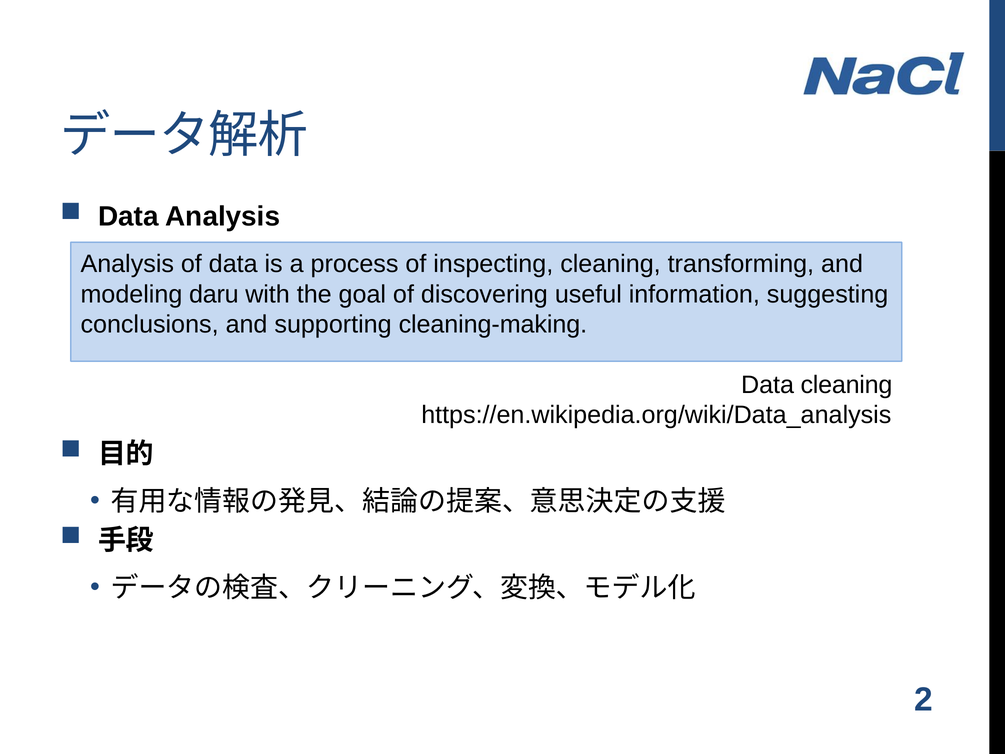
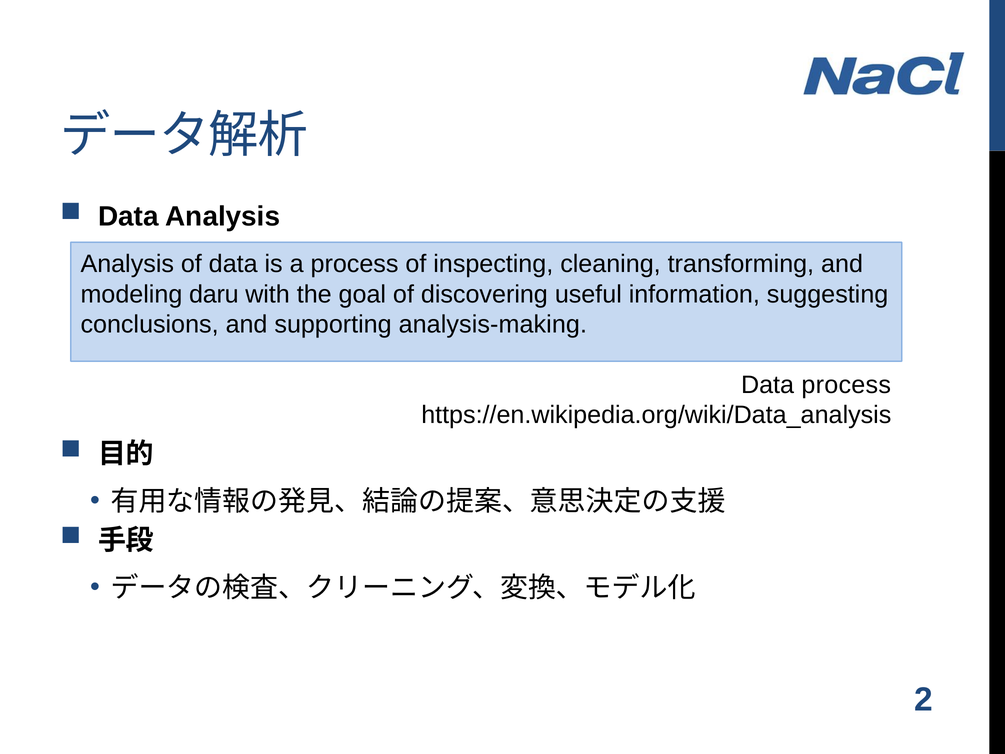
cleaning-making: cleaning-making -> analysis-making
Data cleaning: cleaning -> process
